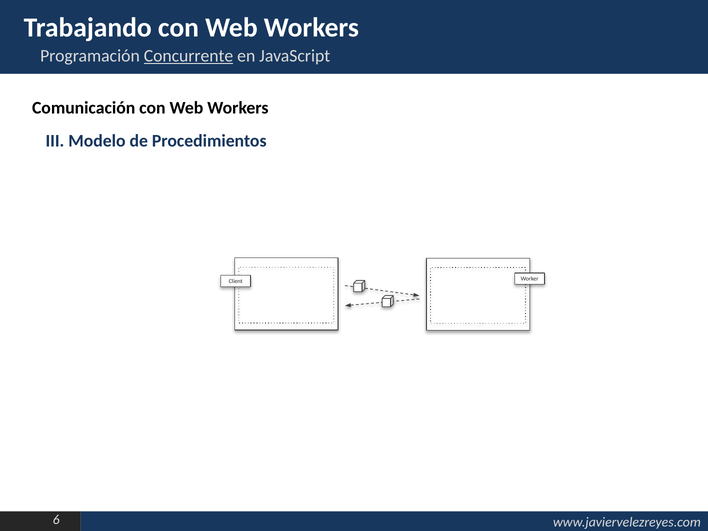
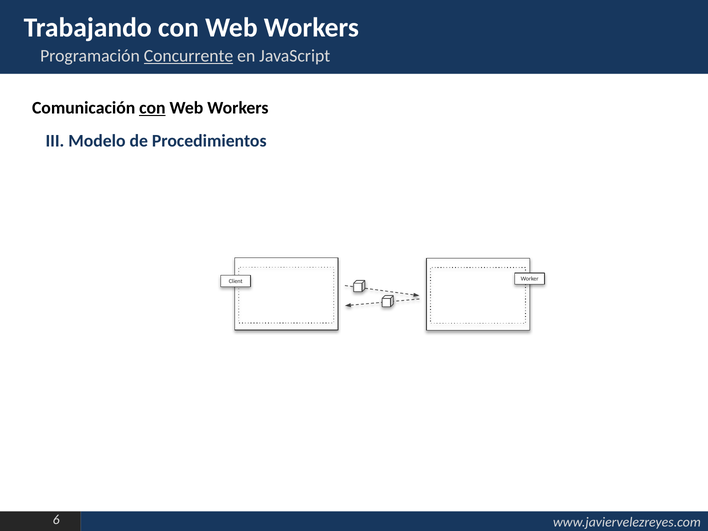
con at (152, 108) underline: none -> present
